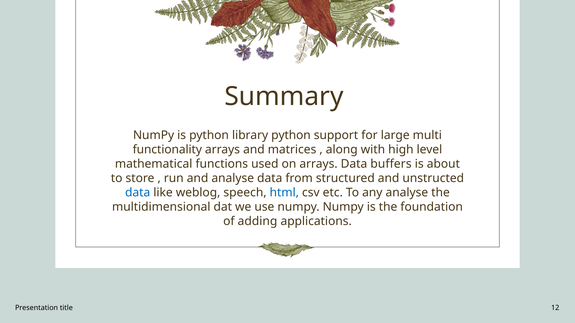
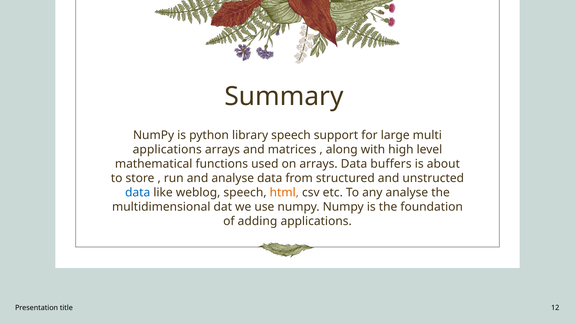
library python: python -> speech
functionality at (167, 150): functionality -> applications
html colour: blue -> orange
